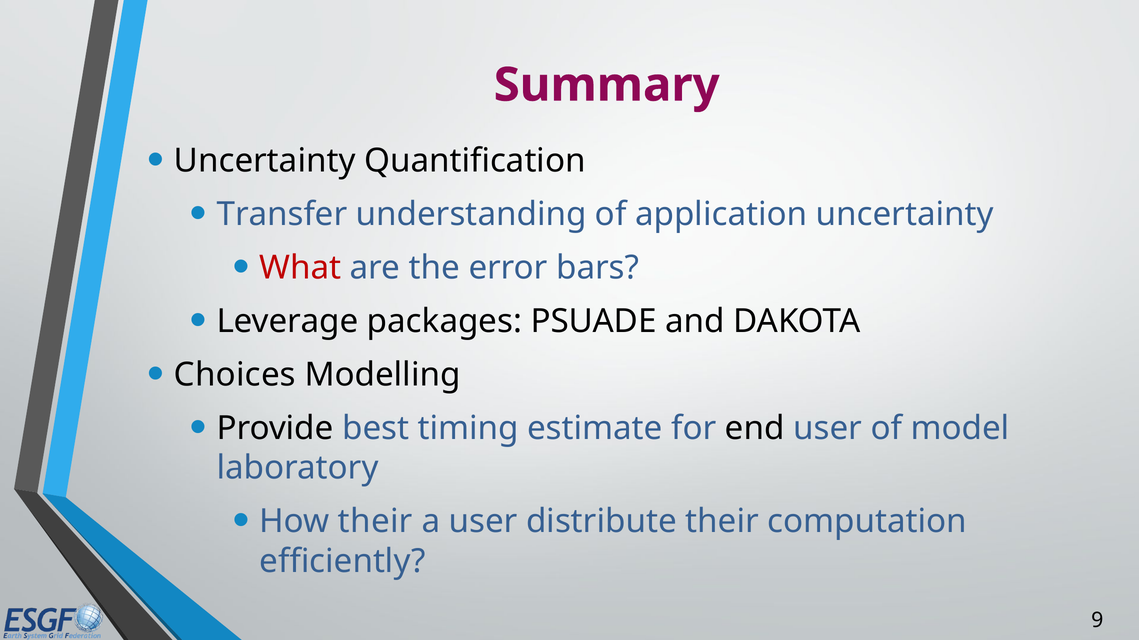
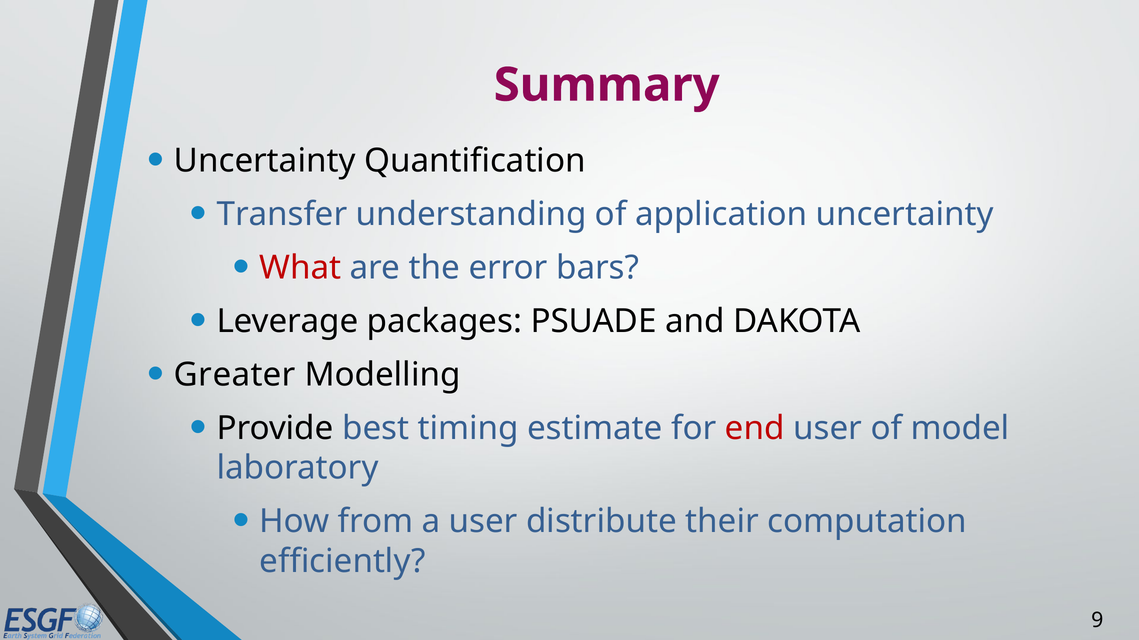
Choices: Choices -> Greater
end colour: black -> red
How their: their -> from
